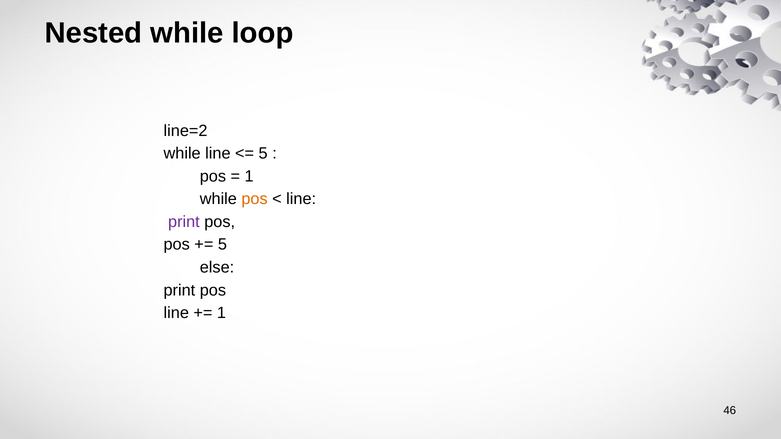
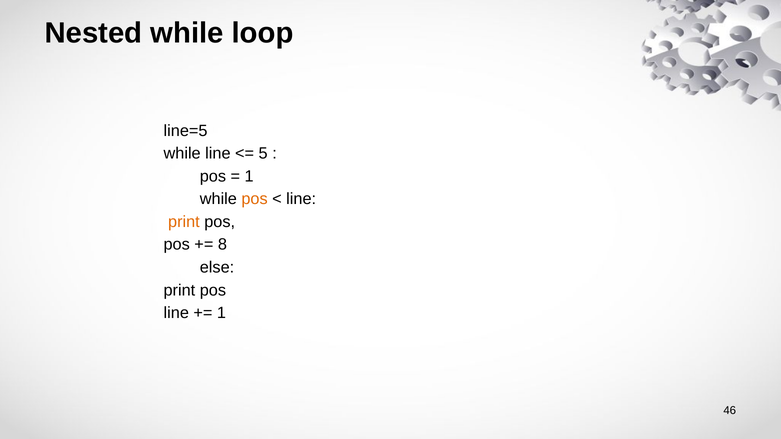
line=2: line=2 -> line=5
print at (184, 222) colour: purple -> orange
5 at (222, 245): 5 -> 8
